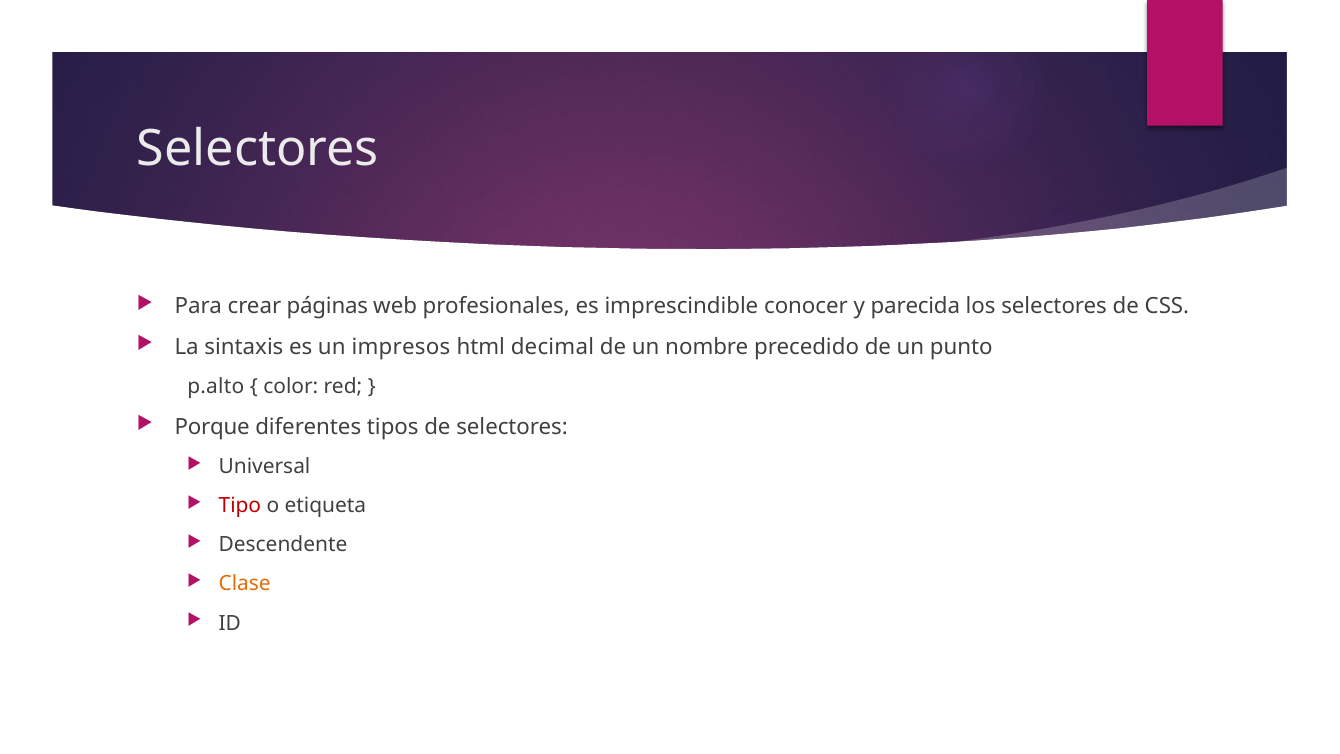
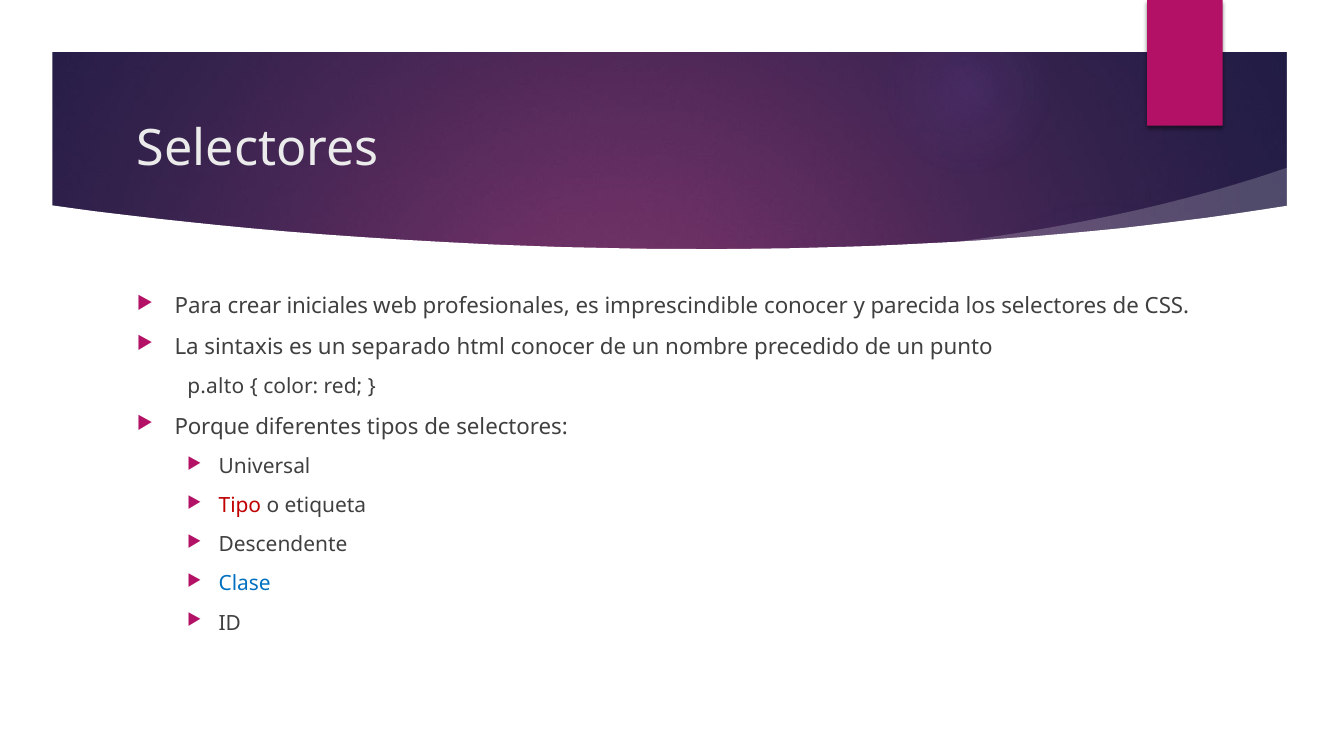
páginas: páginas -> iniciales
impresos: impresos -> separado
html decimal: decimal -> conocer
Clase colour: orange -> blue
